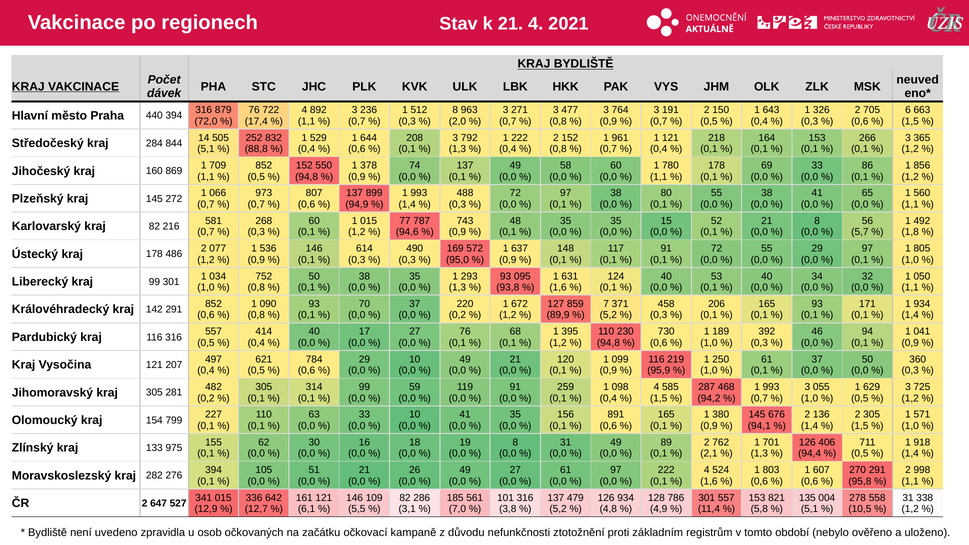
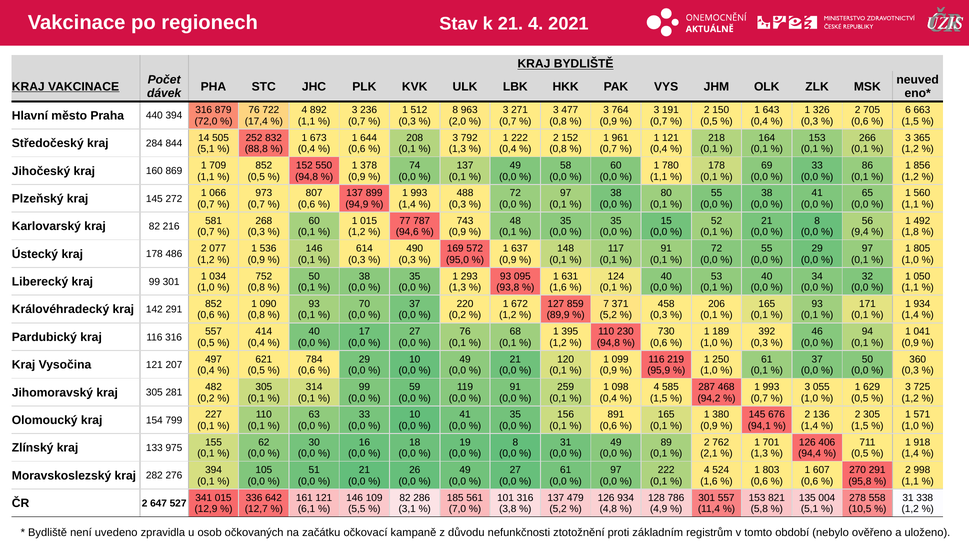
529: 529 -> 673
5,7: 5,7 -> 9,4
